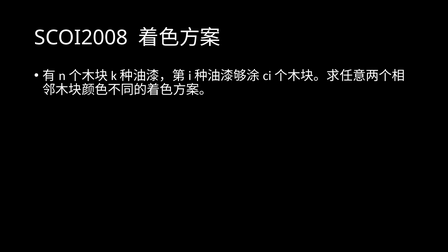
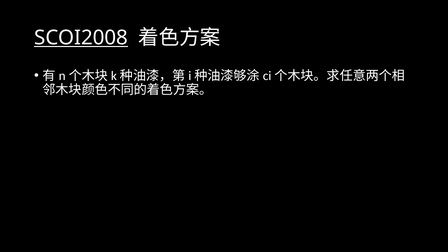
SCOI2008 underline: none -> present
